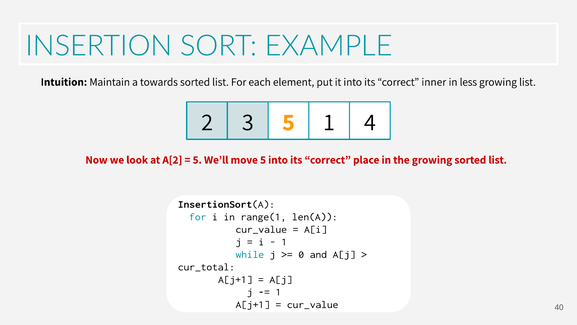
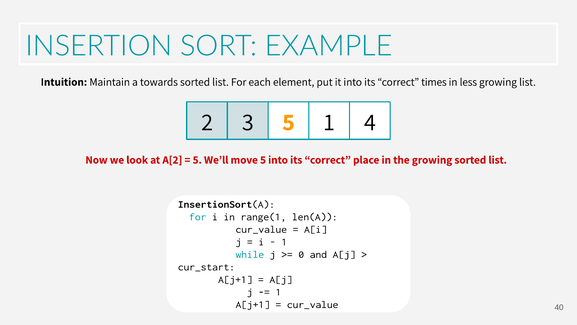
inner: inner -> times
cur_total: cur_total -> cur_start
